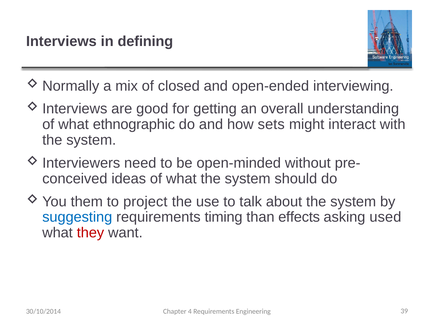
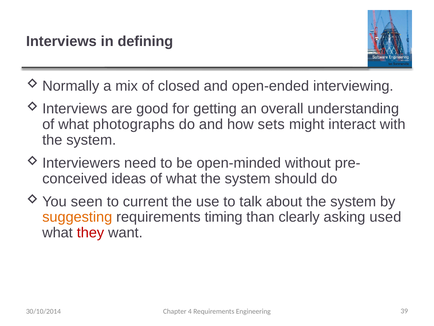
ethnographic: ethnographic -> photographs
them: them -> seen
project: project -> current
suggesting colour: blue -> orange
effects: effects -> clearly
